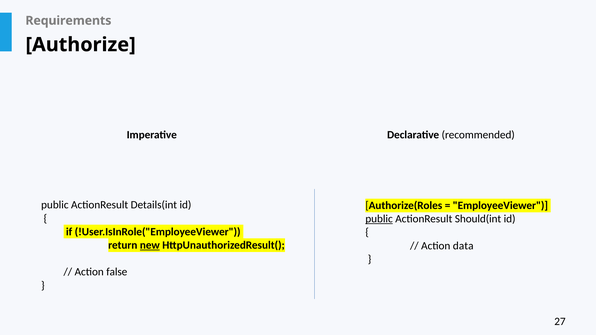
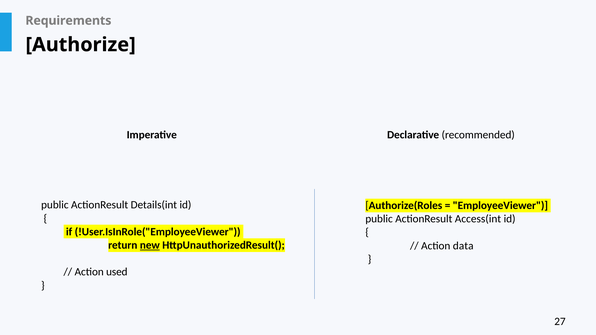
public at (379, 219) underline: present -> none
Should(int: Should(int -> Access(int
false: false -> used
